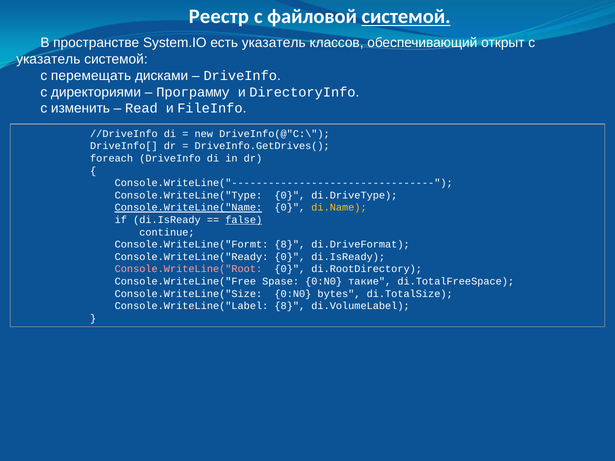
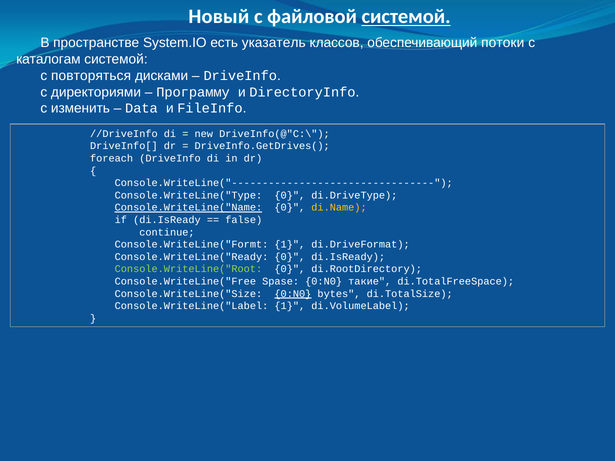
Реестр: Реестр -> Новый
открыт: открыт -> потоки
указатель at (48, 59): указатель -> каталогам
перемещать: перемещать -> повторяться
Read: Read -> Data
false underline: present -> none
Console.WriteLine("Formt 8: 8 -> 1
Console.WriteLine("Root colour: pink -> light green
0:N0 at (293, 294) underline: none -> present
Console.WriteLine("Label 8: 8 -> 1
